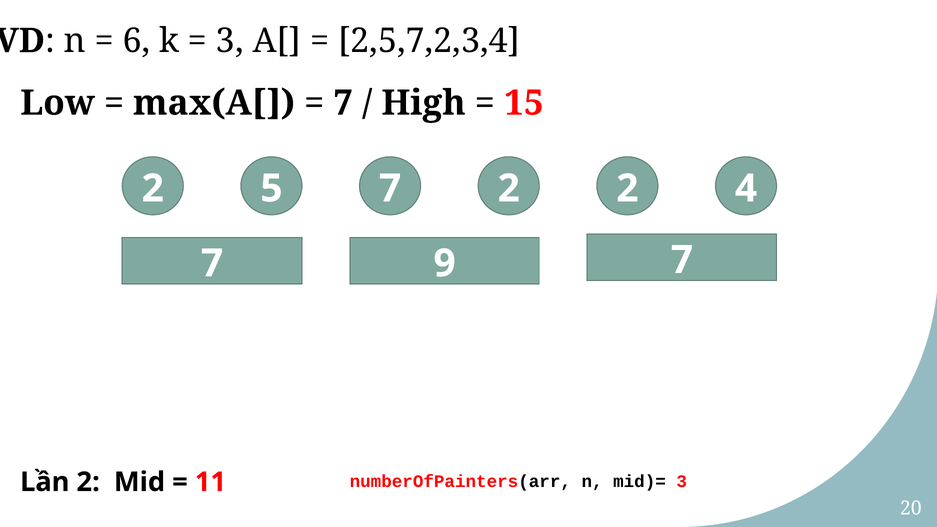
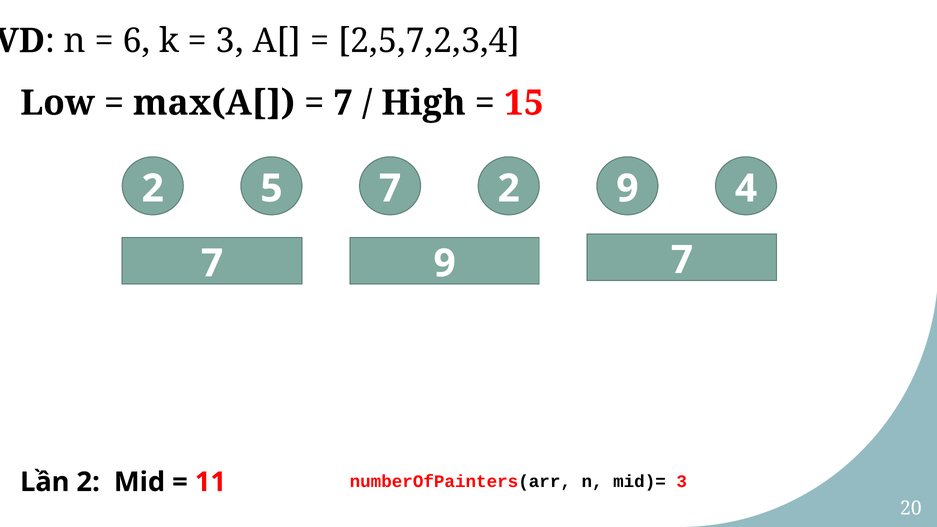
2 2: 2 -> 9
